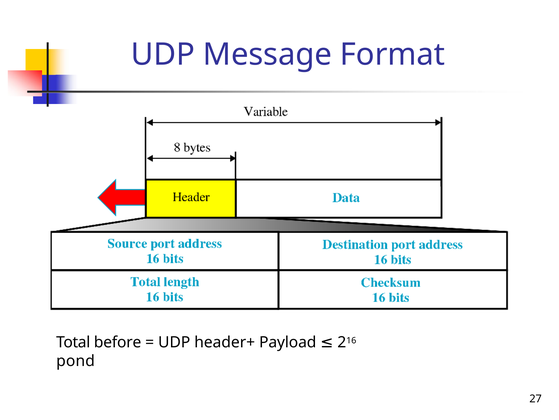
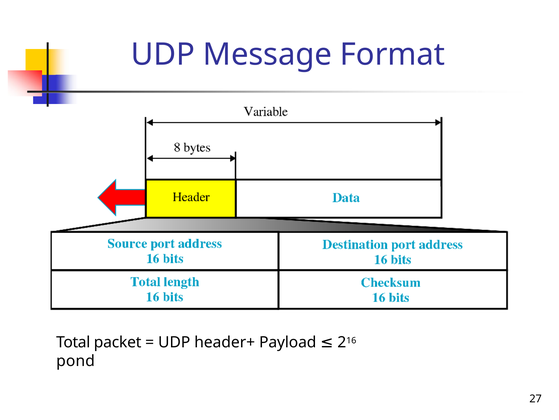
before: before -> packet
